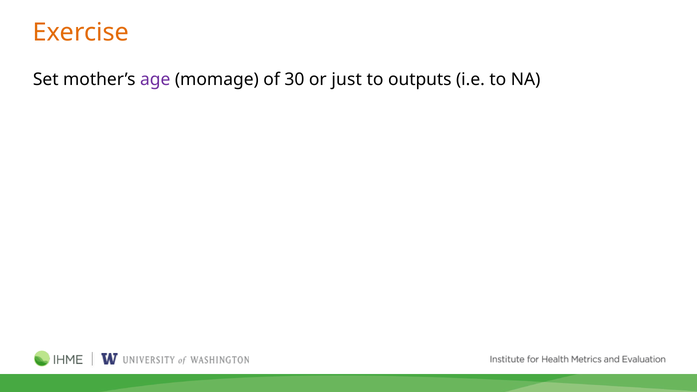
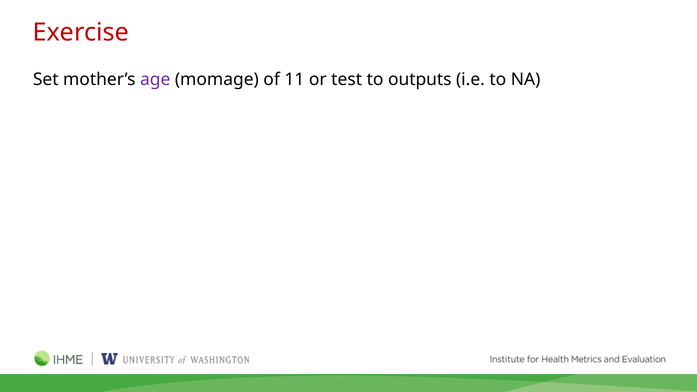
Exercise colour: orange -> red
30: 30 -> 11
just: just -> test
